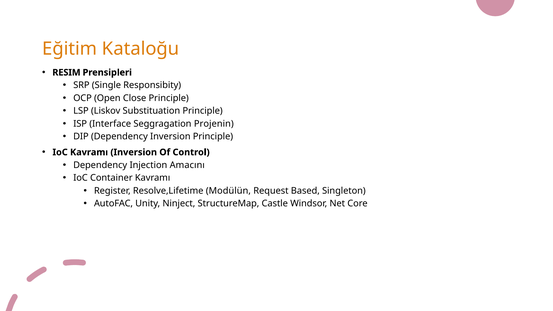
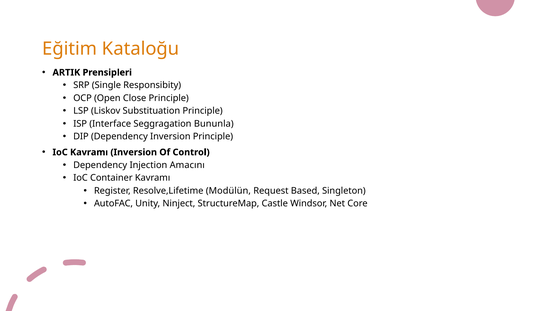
RESIM: RESIM -> ARTIK
Projenin: Projenin -> Bununla
